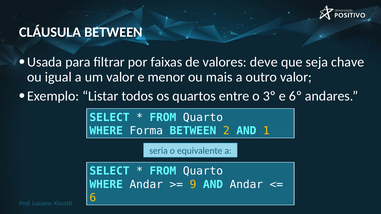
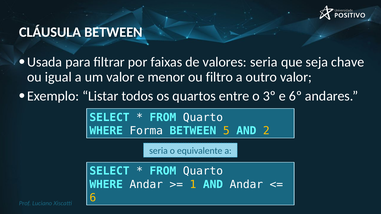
valores deve: deve -> seria
mais: mais -> filtro
2: 2 -> 5
1: 1 -> 2
9: 9 -> 1
